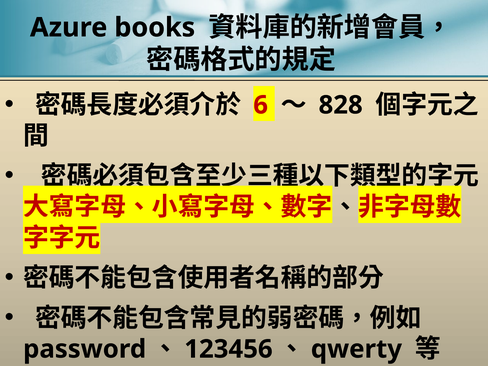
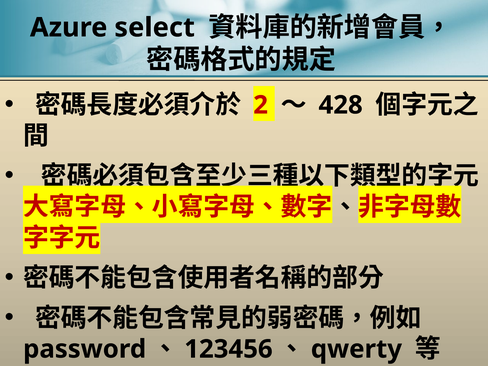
books: books -> select
6: 6 -> 2
828: 828 -> 428
